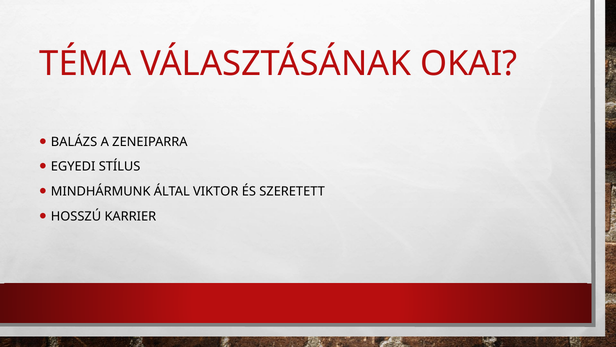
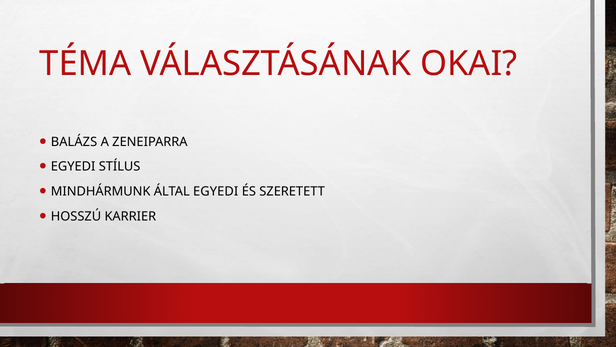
ÁLTAL VIKTOR: VIKTOR -> EGYEDI
